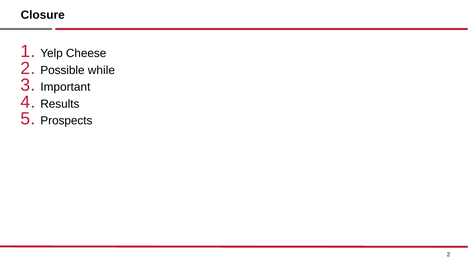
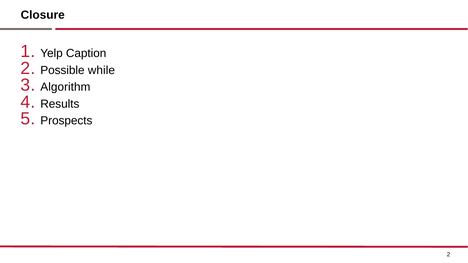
Cheese: Cheese -> Caption
Important: Important -> Algorithm
